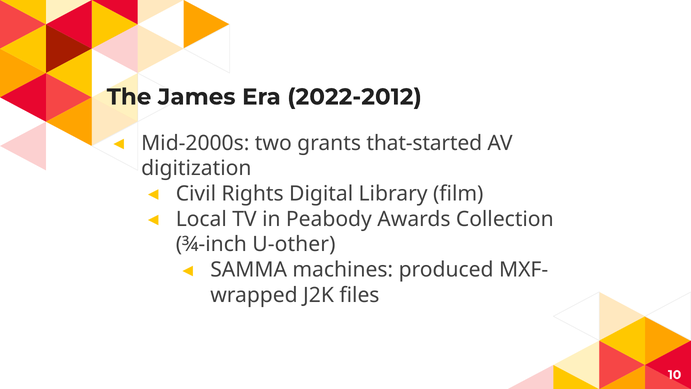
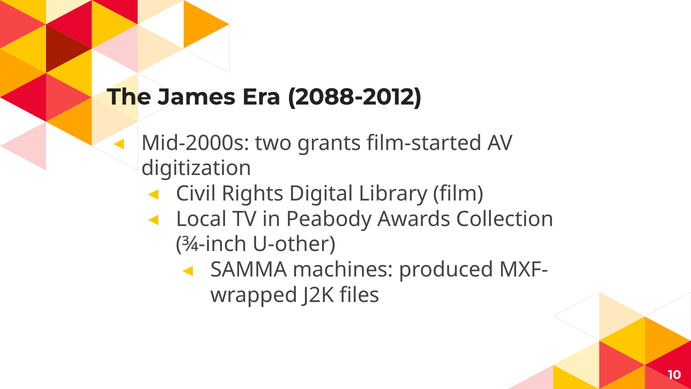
2022-2012: 2022-2012 -> 2088-2012
that-started: that-started -> film-started
